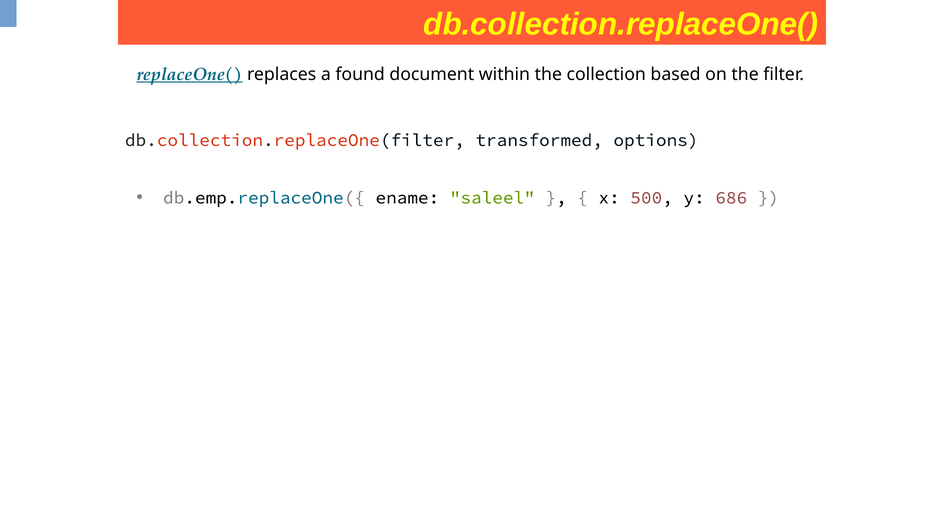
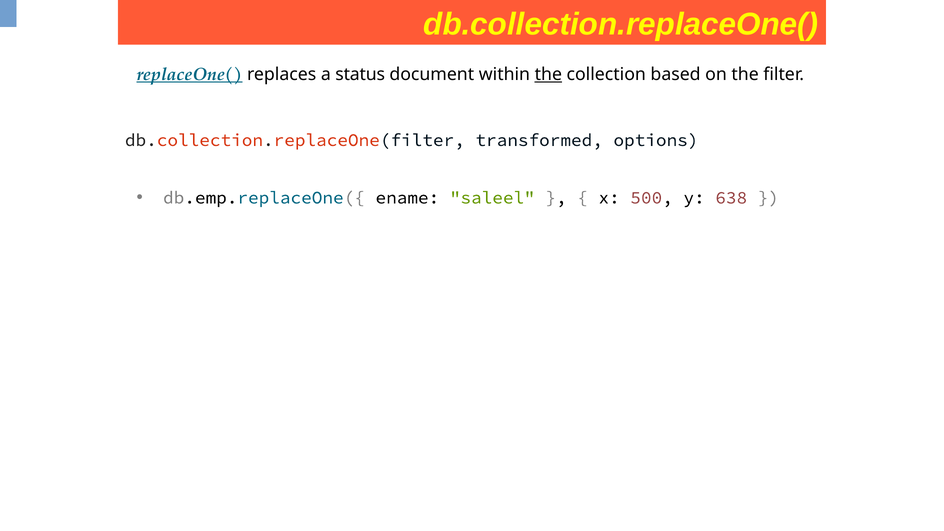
found: found -> status
the at (548, 74) underline: none -> present
686: 686 -> 638
